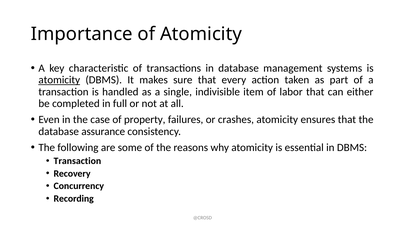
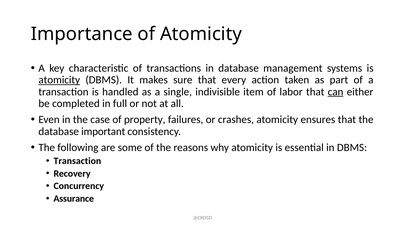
can underline: none -> present
assurance: assurance -> important
Recording: Recording -> Assurance
